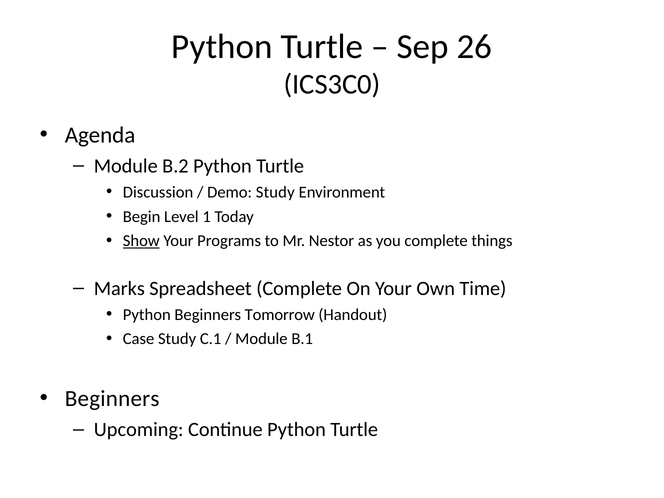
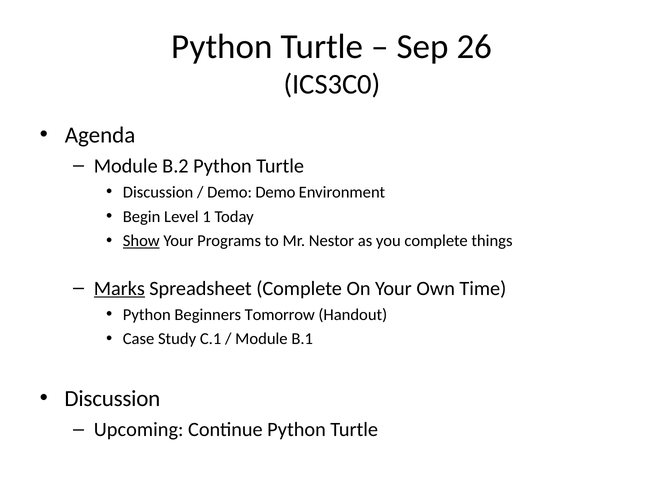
Demo Study: Study -> Demo
Marks underline: none -> present
Beginners at (112, 399): Beginners -> Discussion
